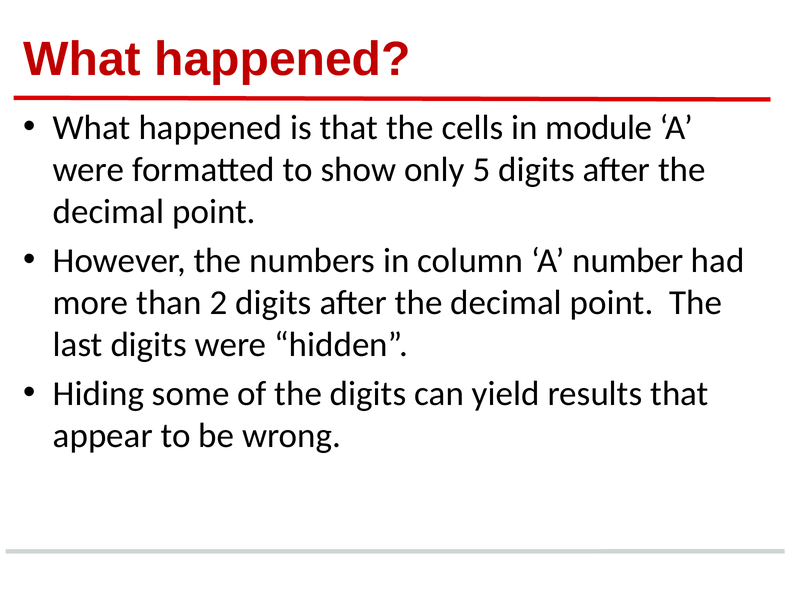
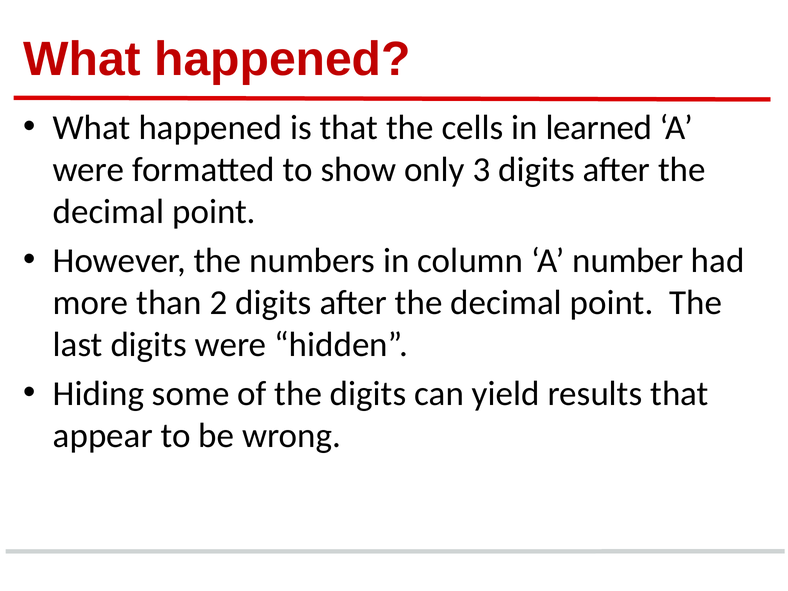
module: module -> learned
5: 5 -> 3
